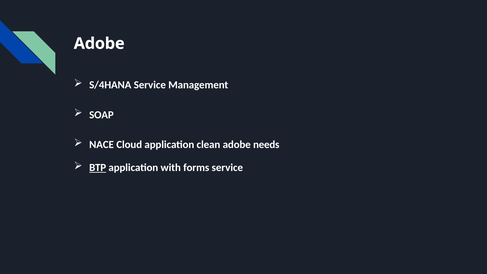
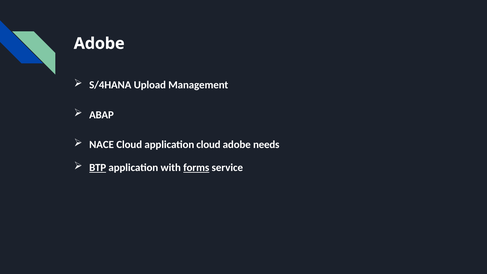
S/4HANA Service: Service -> Upload
SOAP: SOAP -> ABAP
application clean: clean -> cloud
forms underline: none -> present
